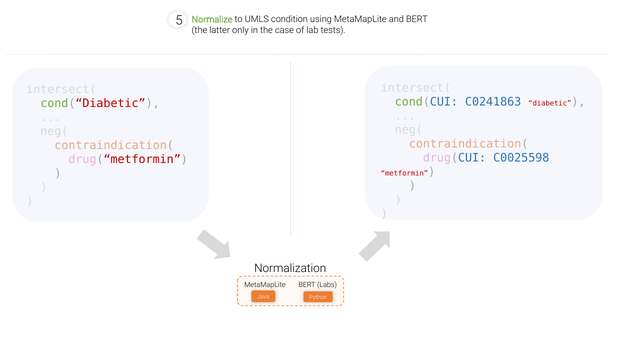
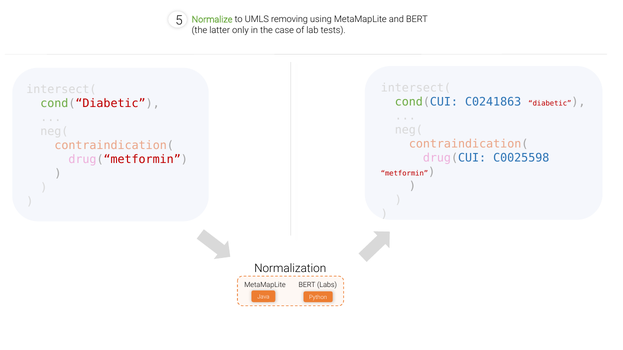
condition: condition -> removing
